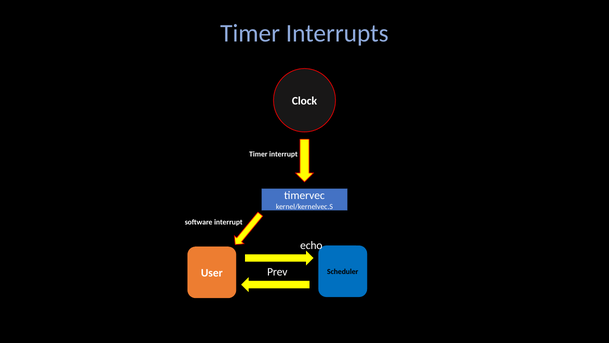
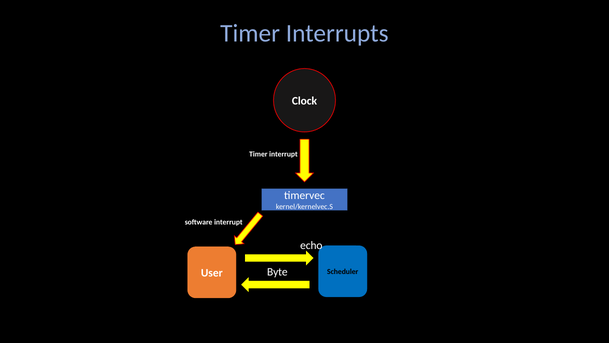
Prev: Prev -> Byte
